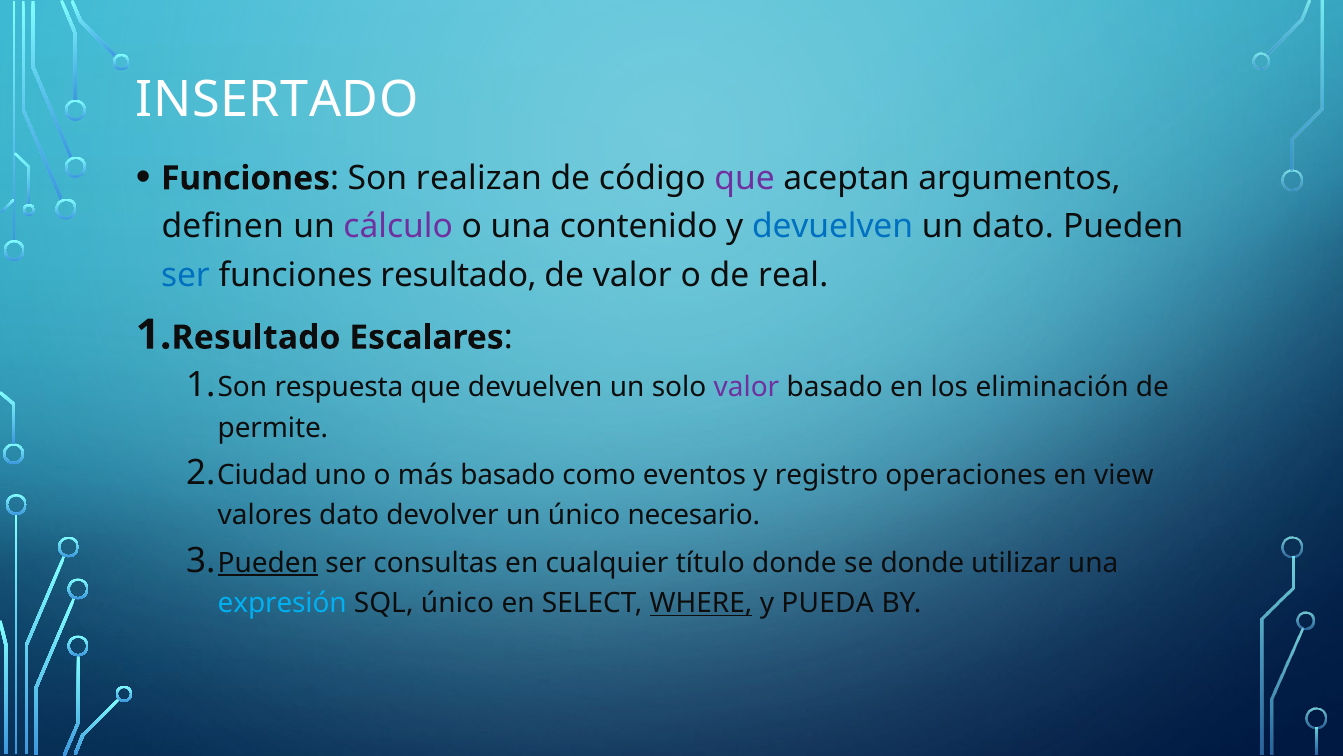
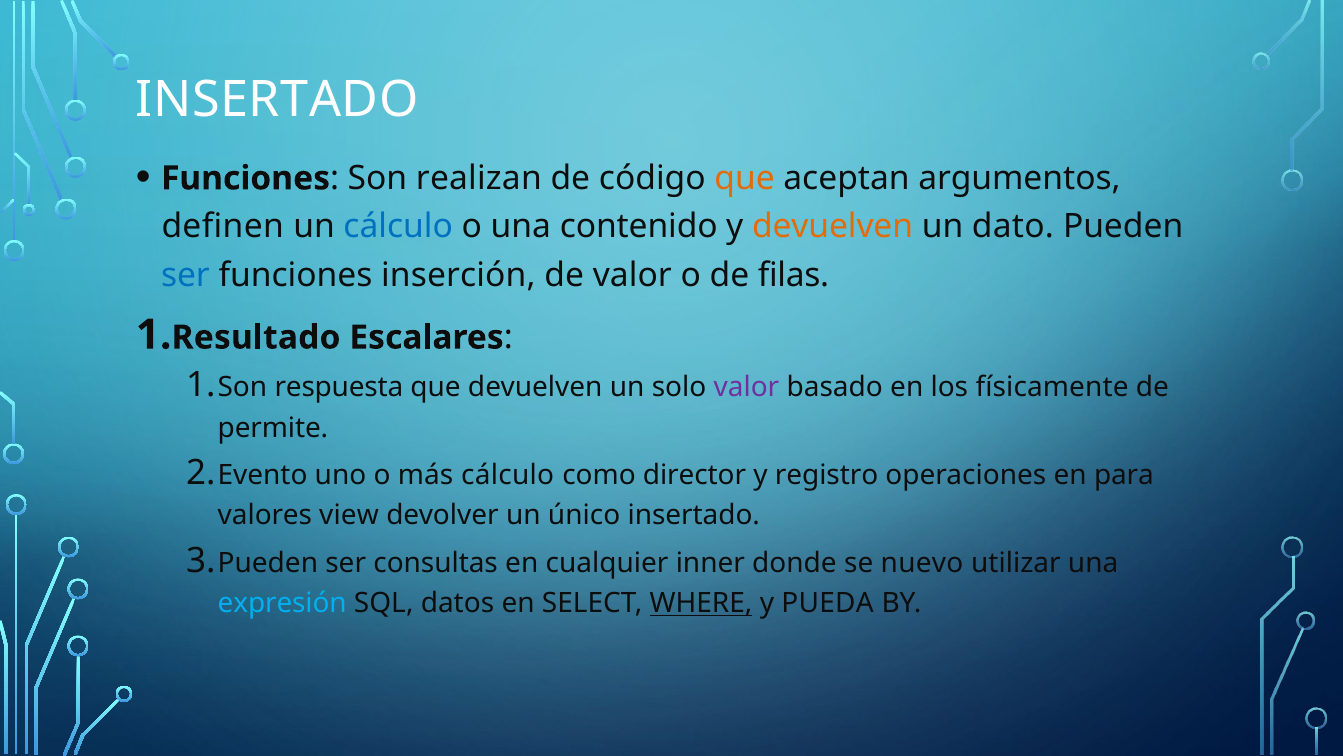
que at (745, 178) colour: purple -> orange
cálculo at (398, 227) colour: purple -> blue
devuelven at (833, 227) colour: blue -> orange
funciones resultado: resultado -> inserción
real: real -> filas
eliminación: eliminación -> físicamente
Ciudad: Ciudad -> Evento
más basado: basado -> cálculo
eventos: eventos -> director
view: view -> para
valores dato: dato -> view
único necesario: necesario -> insertado
Pueden at (268, 563) underline: present -> none
título: título -> inner
se donde: donde -> nuevo
SQL único: único -> datos
